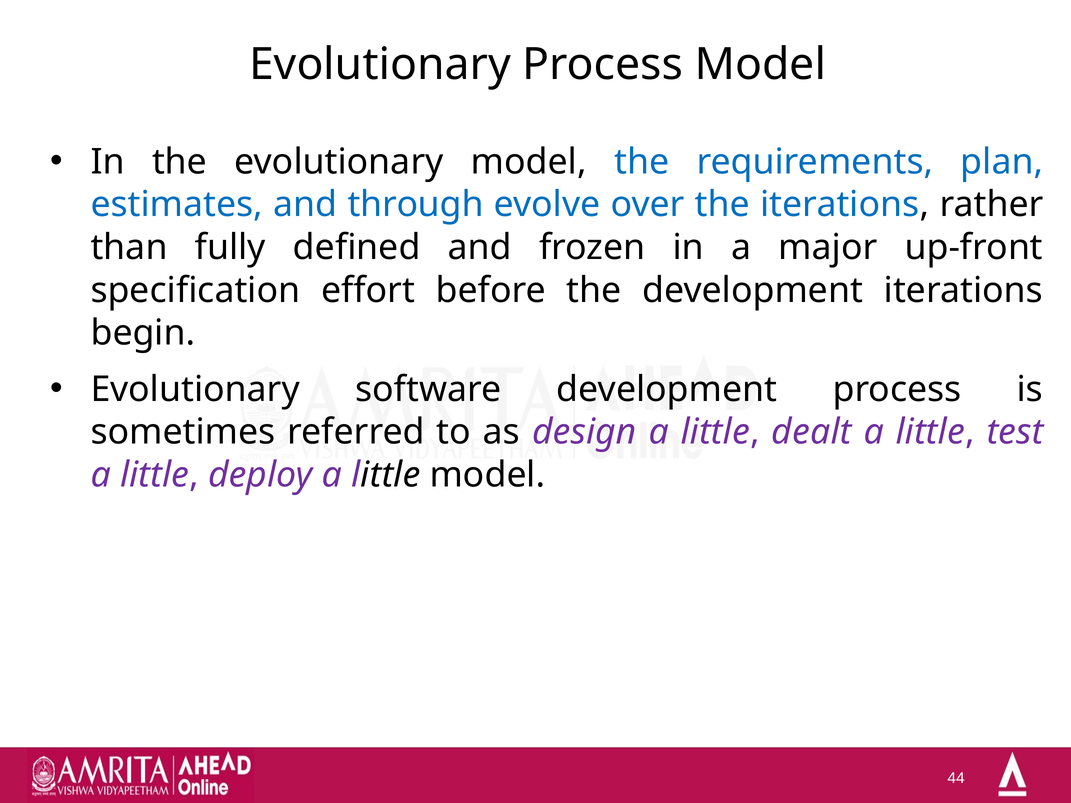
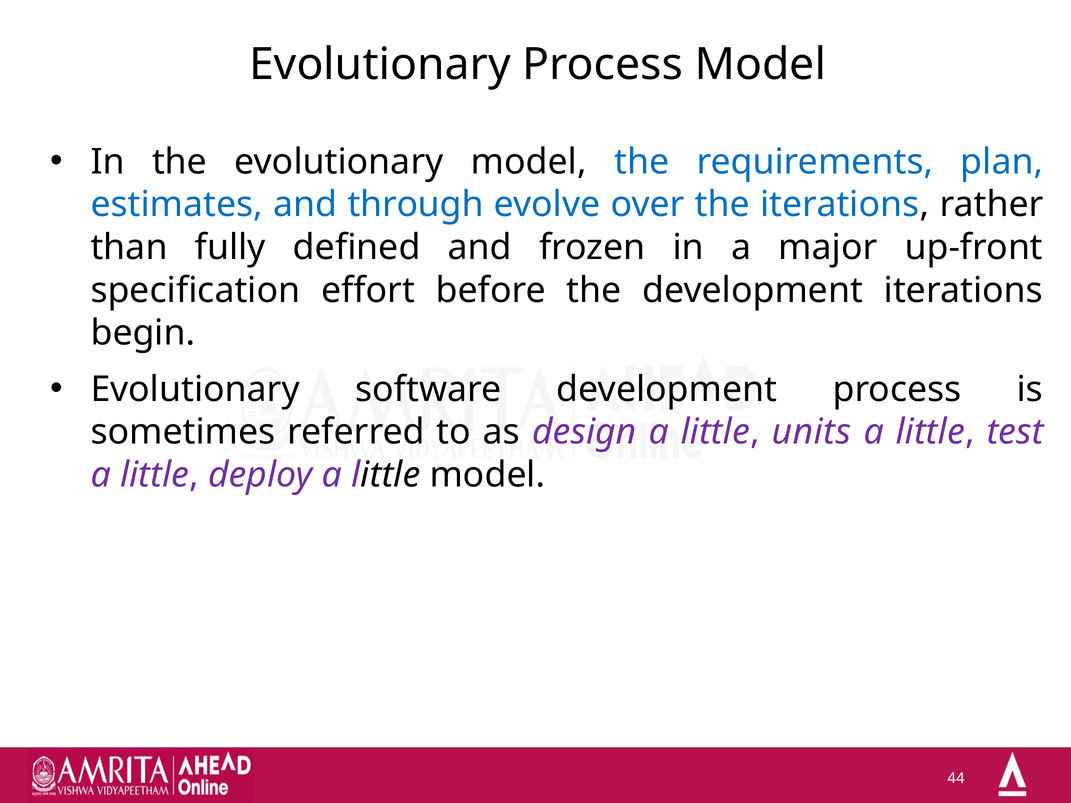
dealt: dealt -> units
